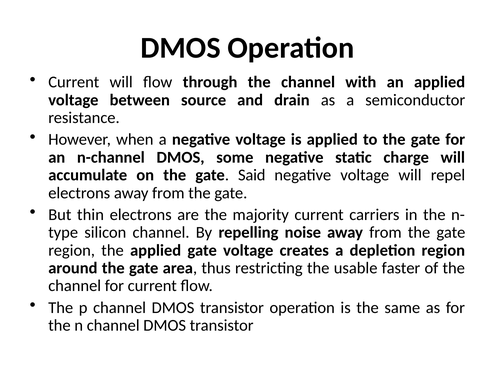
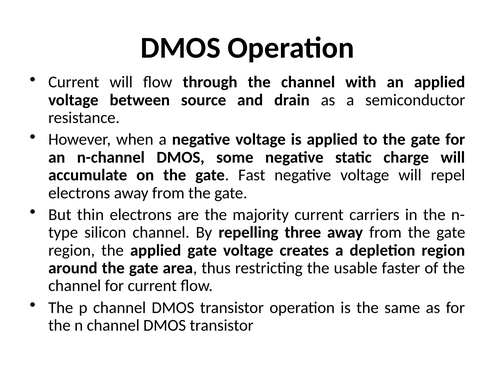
Said: Said -> Fast
noise: noise -> three
